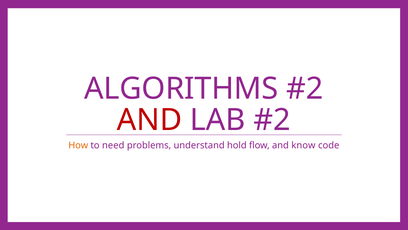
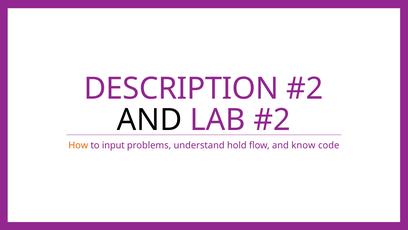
ALGORITHMS: ALGORITHMS -> DESCRIPTION
AND at (149, 120) colour: red -> black
need: need -> input
